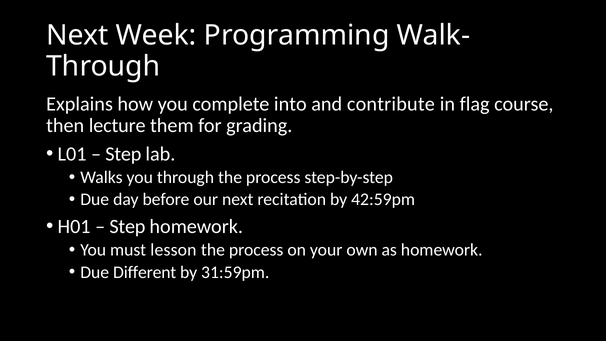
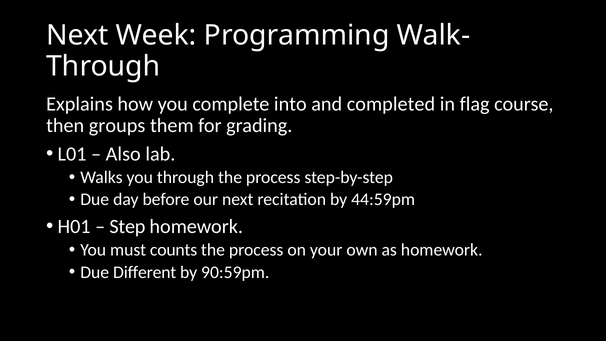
contribute: contribute -> completed
lecture: lecture -> groups
Step at (123, 154): Step -> Also
42:59pm: 42:59pm -> 44:59pm
lesson: lesson -> counts
31:59pm: 31:59pm -> 90:59pm
